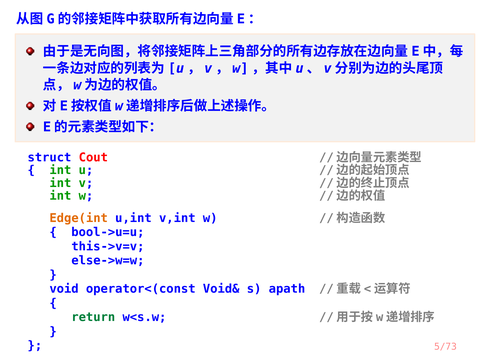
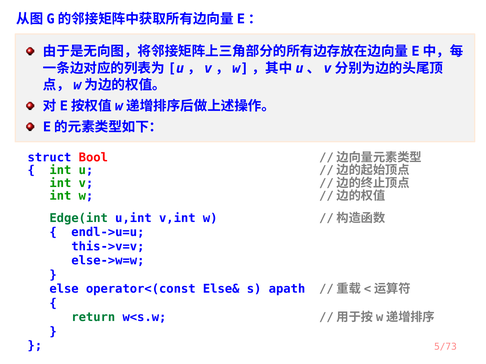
Cout: Cout -> Bool
Edge(int colour: orange -> green
bool->u=u: bool->u=u -> endl->u=u
void: void -> else
Void&: Void& -> Else&
